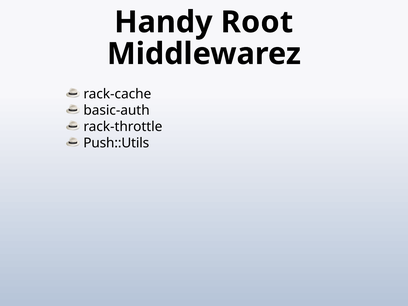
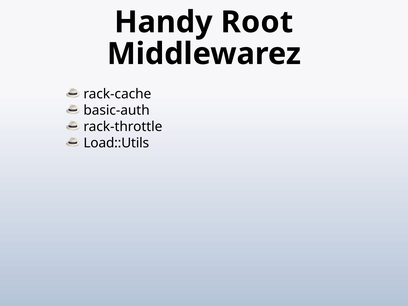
Push::Utils: Push::Utils -> Load::Utils
